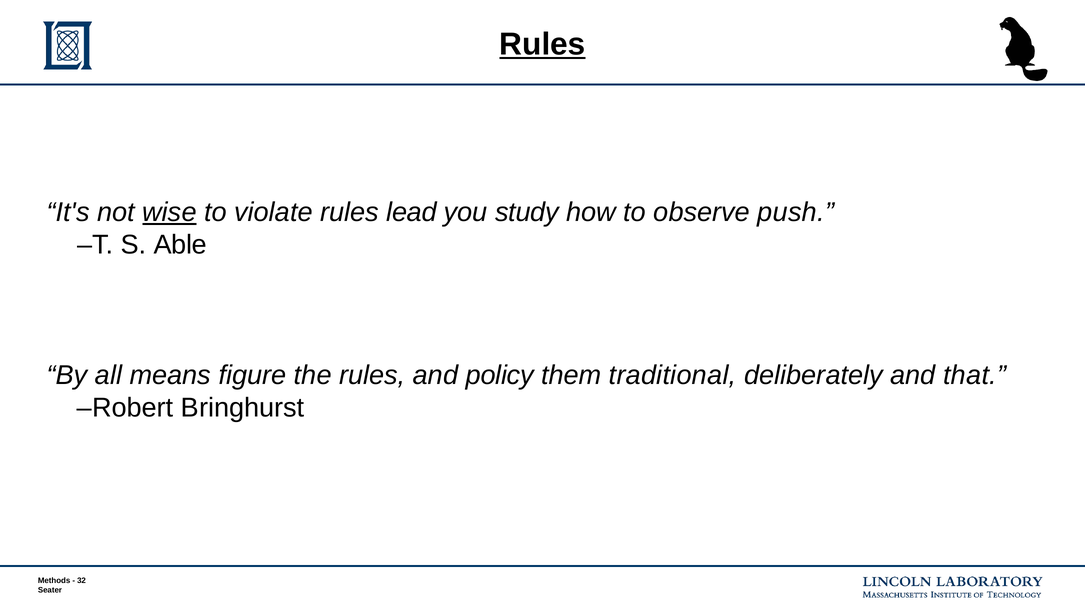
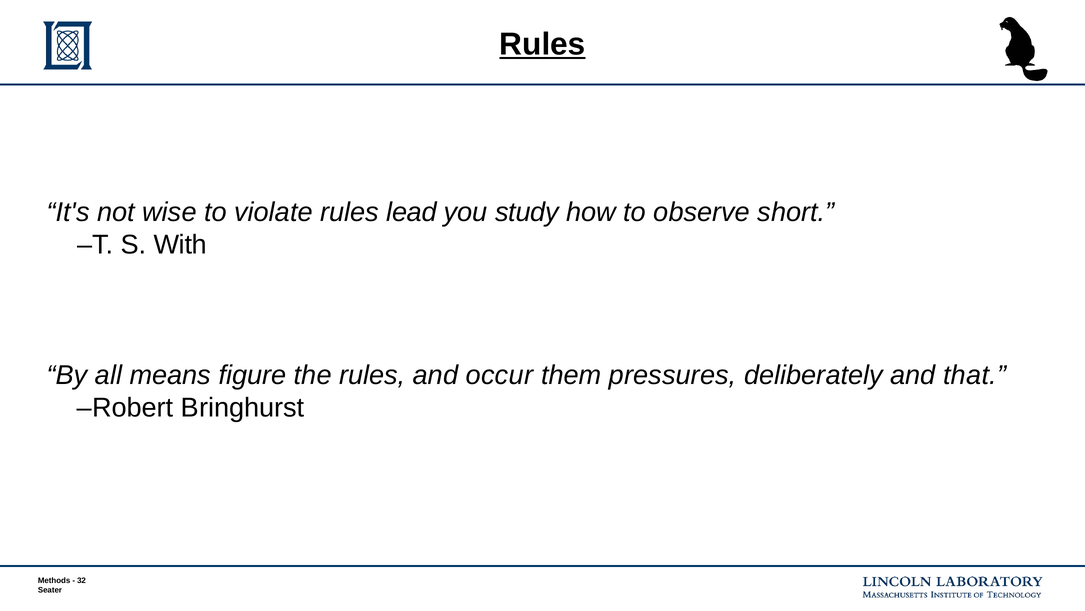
wise underline: present -> none
push: push -> short
Able: Able -> With
policy: policy -> occur
traditional: traditional -> pressures
